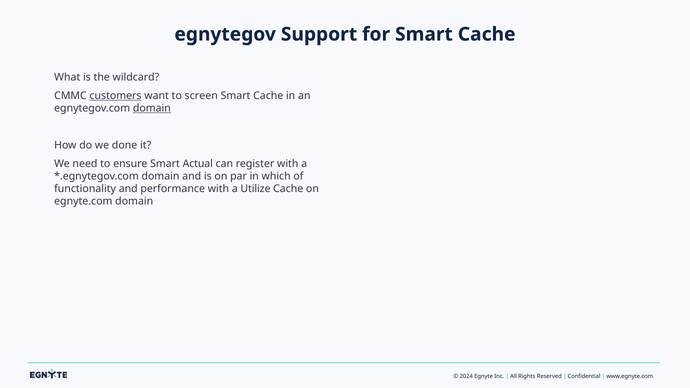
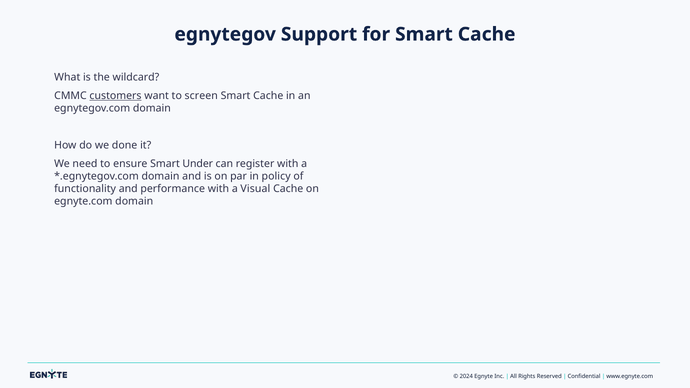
domain at (152, 108) underline: present -> none
Actual: Actual -> Under
which: which -> policy
Utilize: Utilize -> Visual
